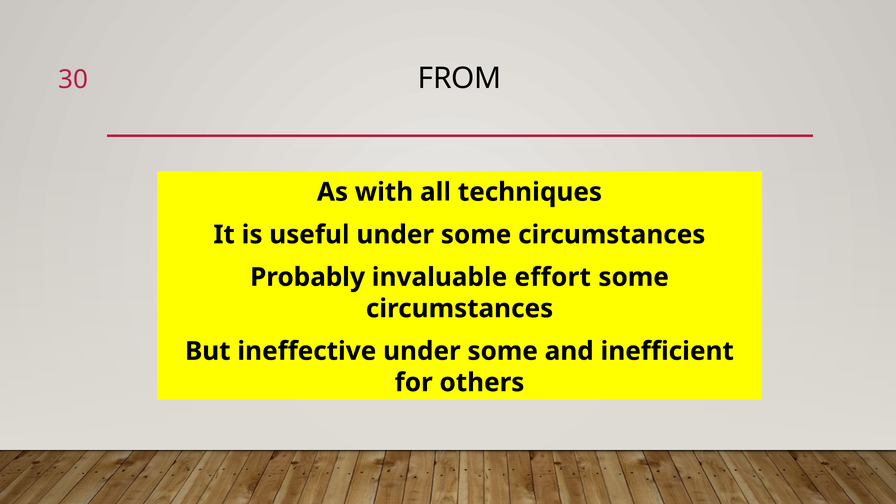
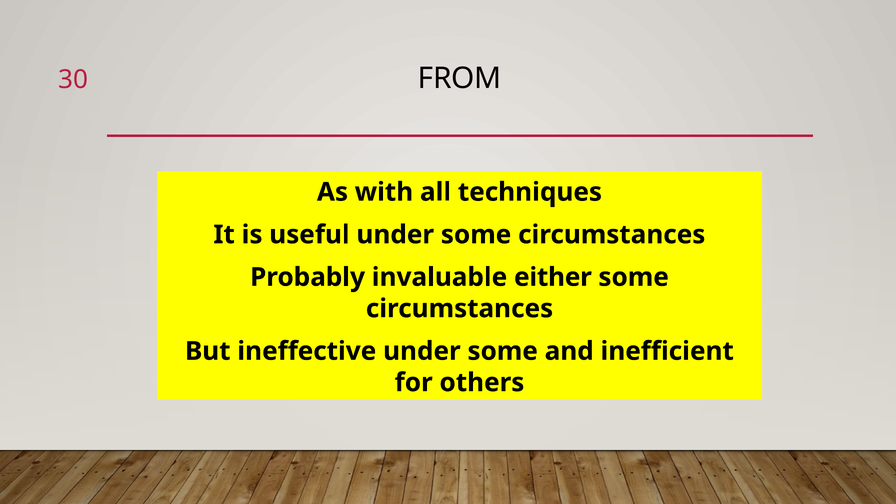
effort: effort -> either
